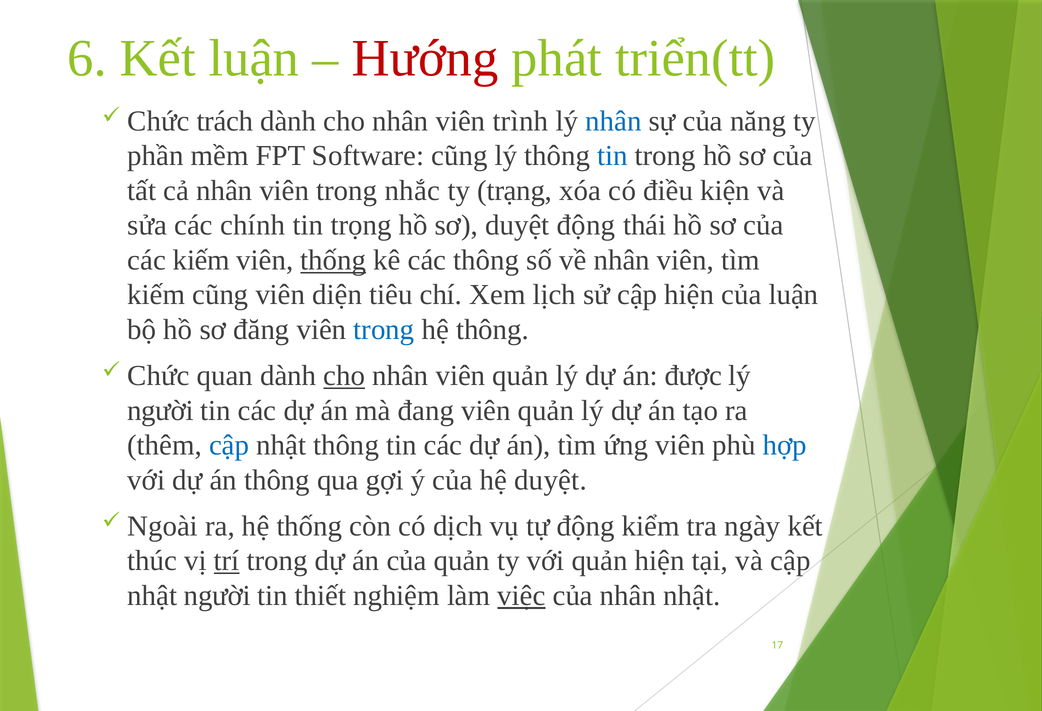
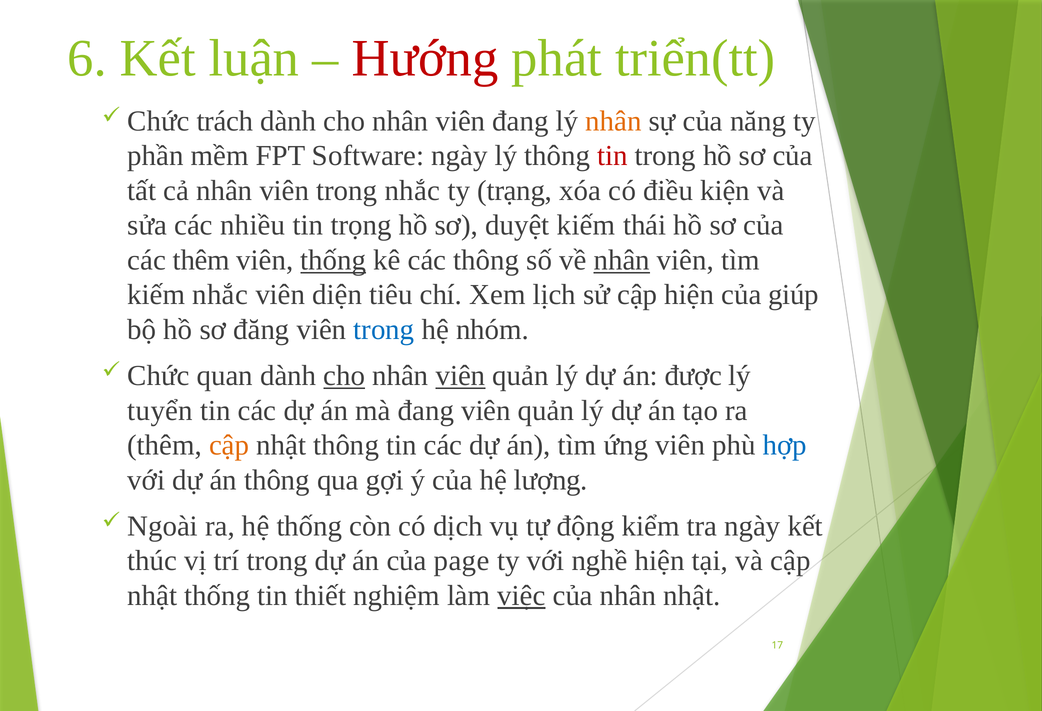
viên trình: trình -> đang
nhân at (613, 121) colour: blue -> orange
Software cũng: cũng -> ngày
tin at (613, 156) colour: blue -> red
chính: chính -> nhiều
duyệt động: động -> kiếm
các kiếm: kiếm -> thêm
nhân at (622, 260) underline: none -> present
kiếm cũng: cũng -> nhắc
của luận: luận -> giúp
hệ thông: thông -> nhóm
viên at (461, 375) underline: none -> present
người at (160, 410): người -> tuyển
cập at (229, 445) colour: blue -> orange
hệ duyệt: duyệt -> lượng
trí underline: present -> none
của quản: quản -> page
với quản: quản -> nghề
nhật người: người -> thống
